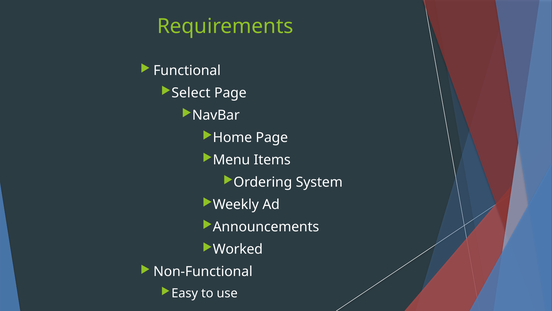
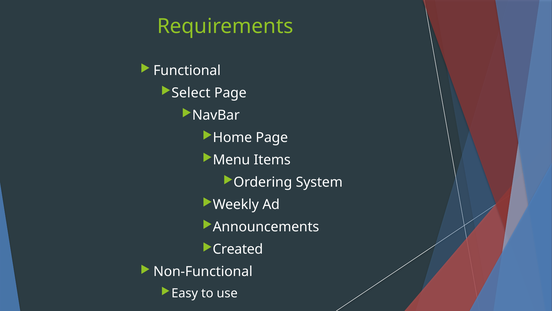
Worked: Worked -> Created
